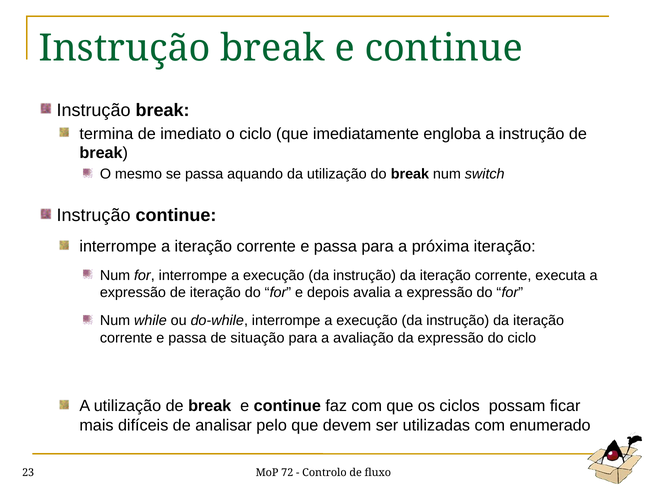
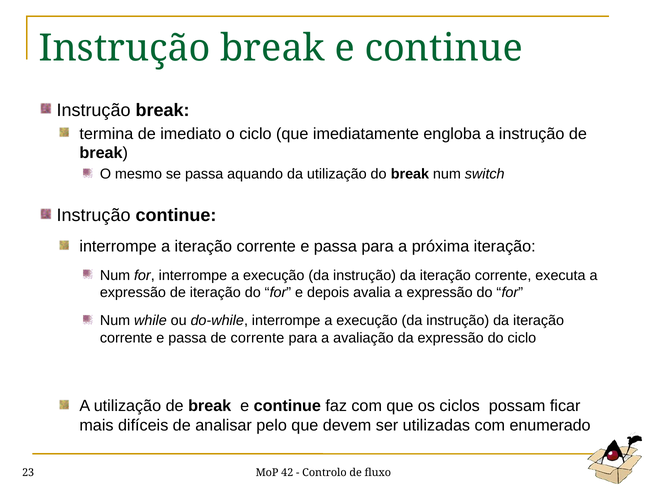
de situação: situação -> corrente
72: 72 -> 42
